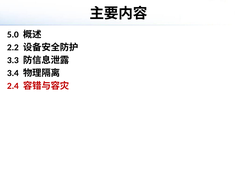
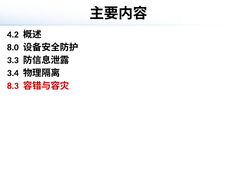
5.0: 5.0 -> 4.2
2.2: 2.2 -> 8.0
2.4: 2.4 -> 8.3
